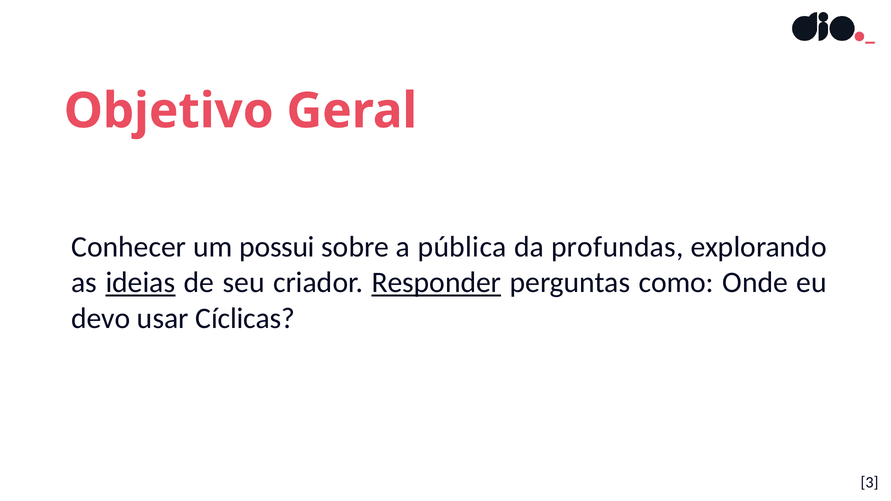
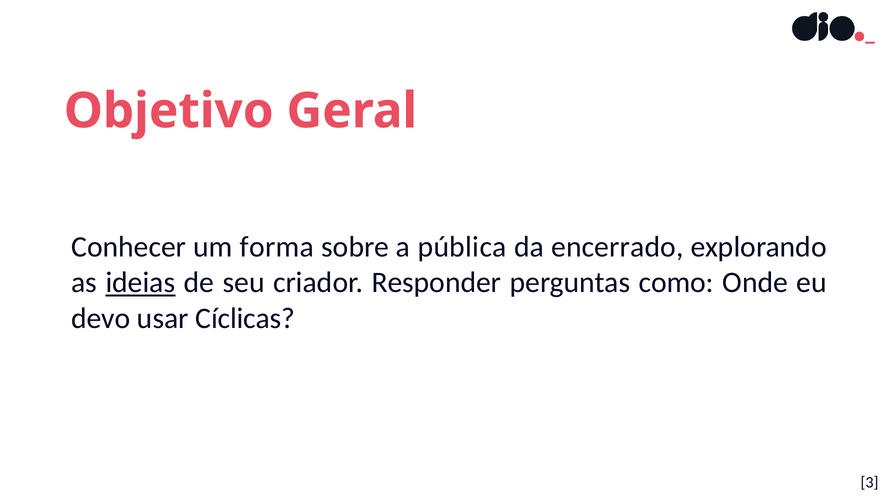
possui: possui -> forma
profundas: profundas -> encerrado
Responder underline: present -> none
